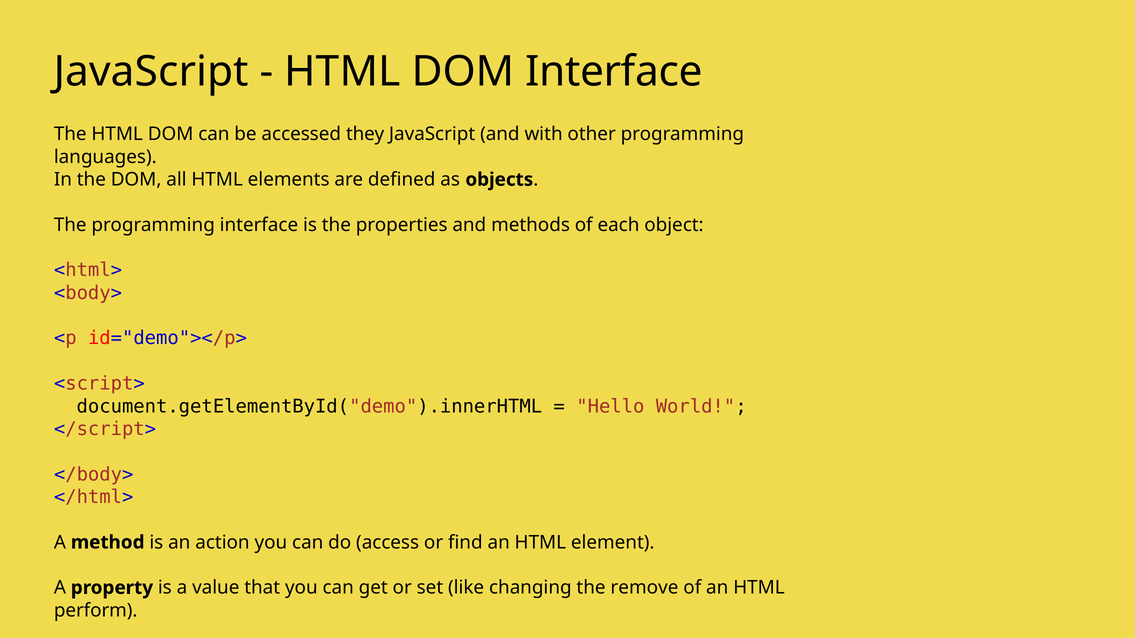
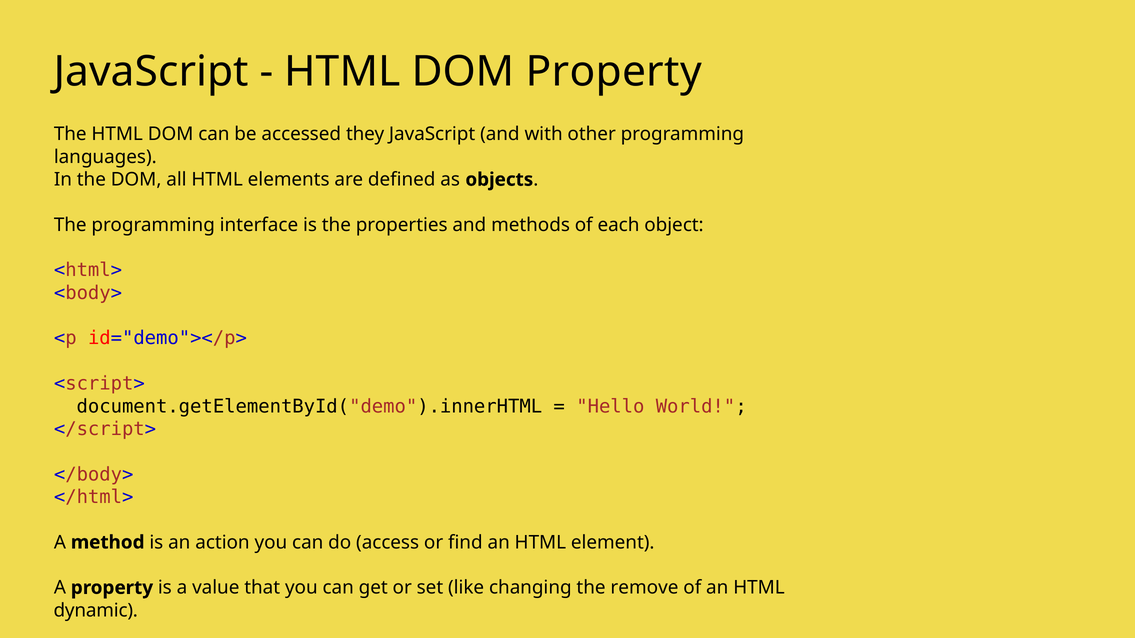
DOM Interface: Interface -> Property
perform: perform -> dynamic
